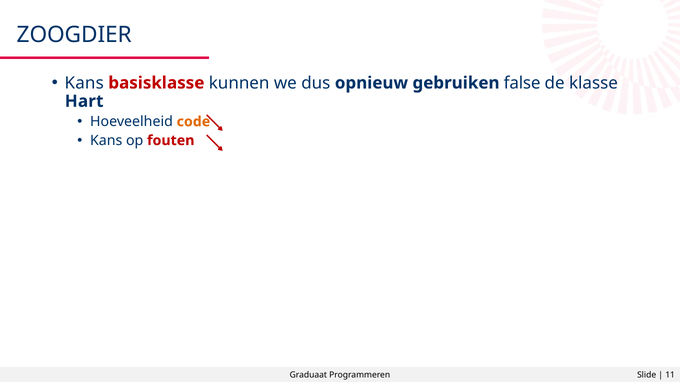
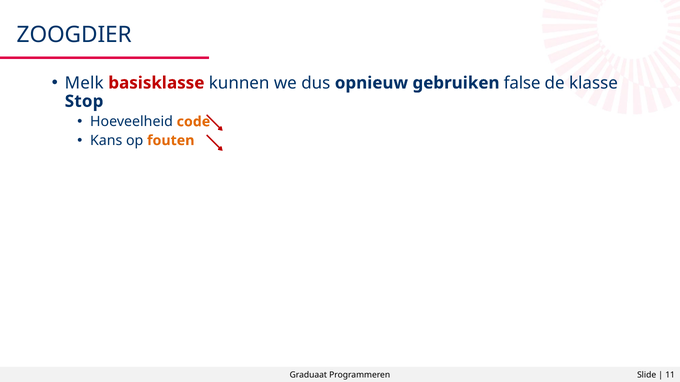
Kans at (84, 83): Kans -> Melk
Hart: Hart -> Stop
fouten colour: red -> orange
